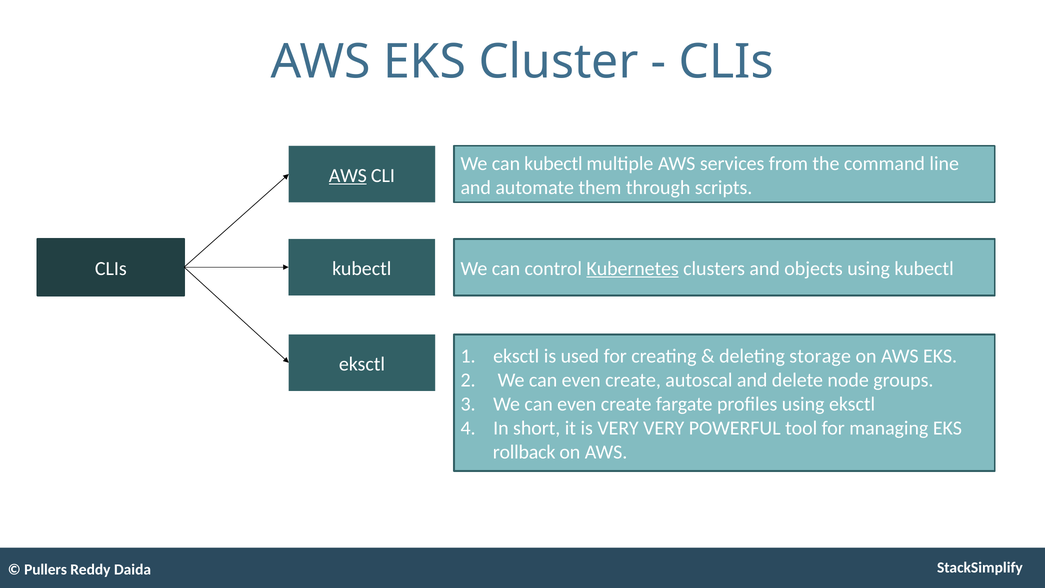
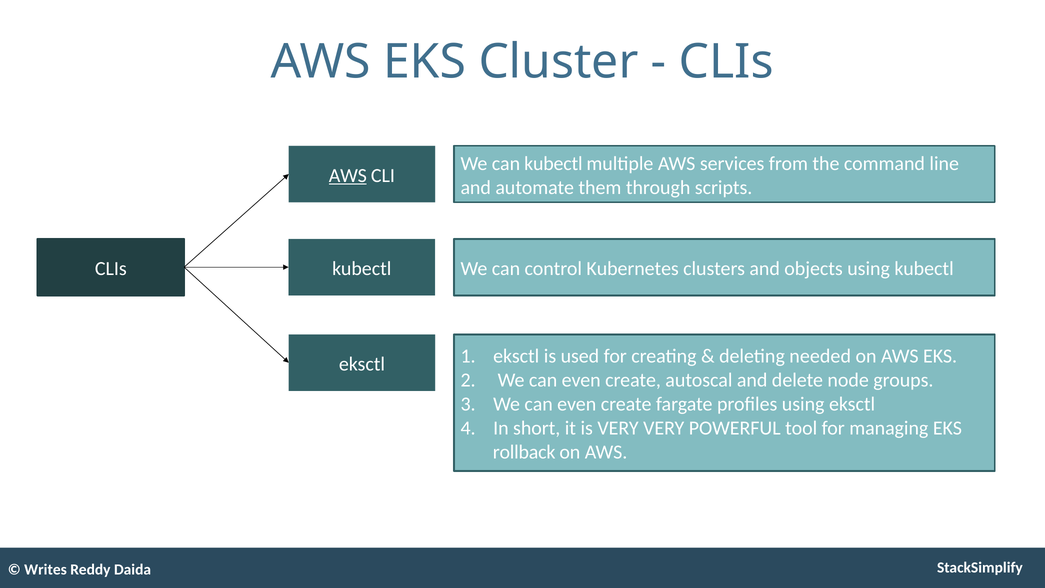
Kubernetes underline: present -> none
storage: storage -> needed
Pullers: Pullers -> Writes
